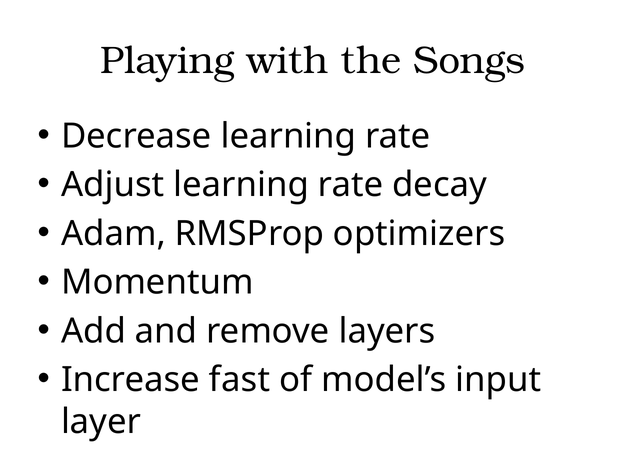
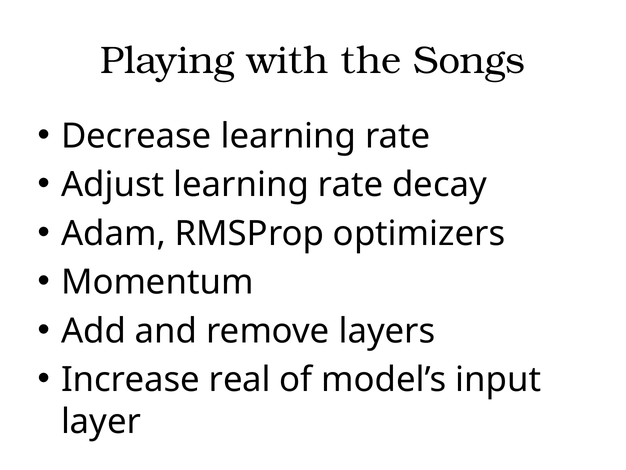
fast: fast -> real
